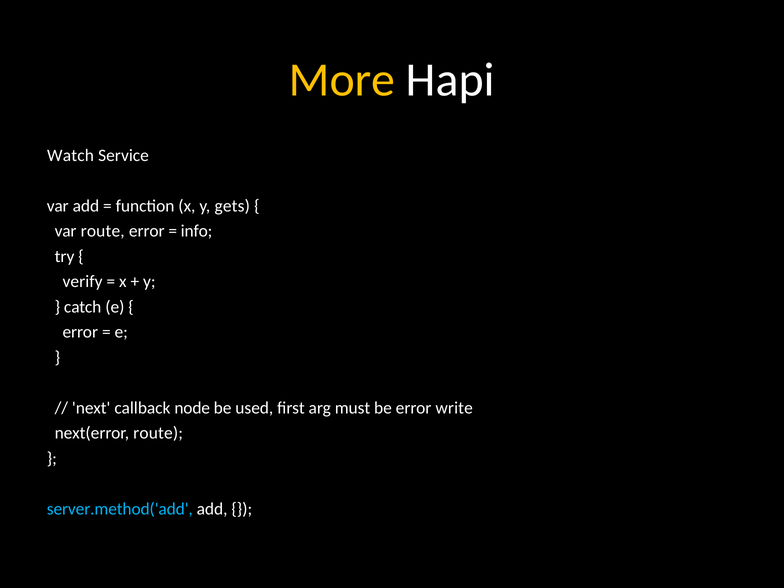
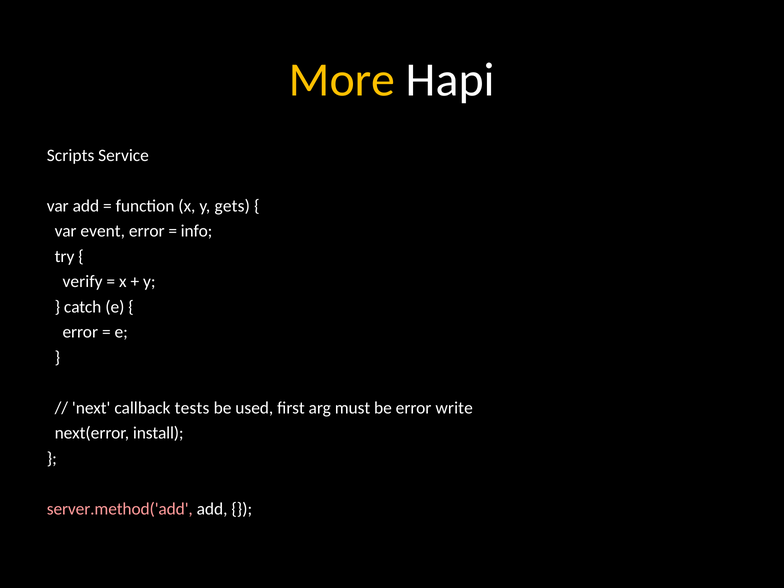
Watch: Watch -> Scripts
var route: route -> event
node: node -> tests
next(error route: route -> install
server.method('add colour: light blue -> pink
